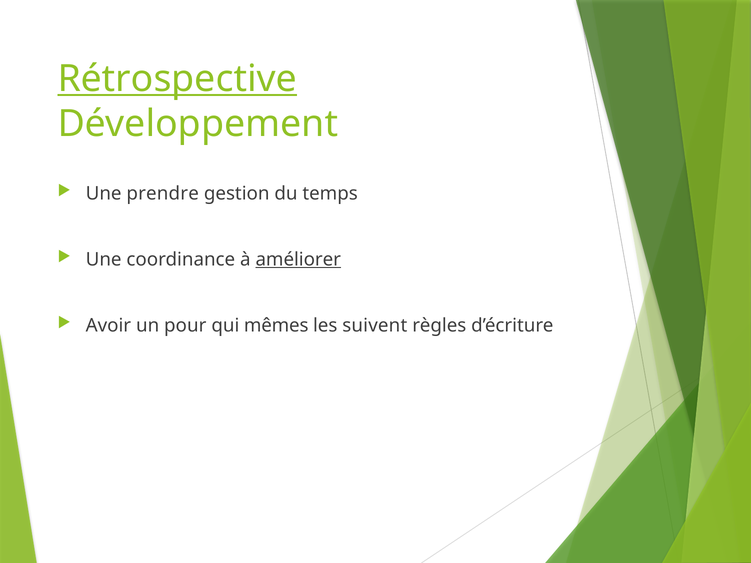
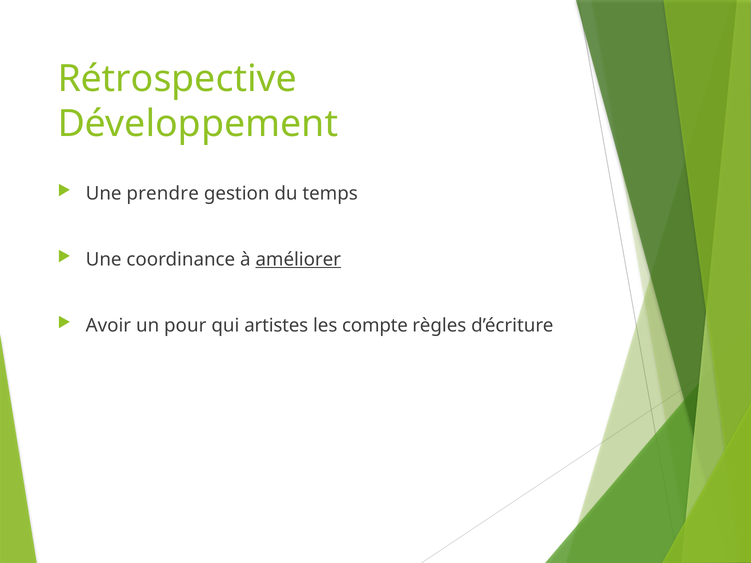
Rétrospective underline: present -> none
mêmes: mêmes -> artistes
suivent: suivent -> compte
